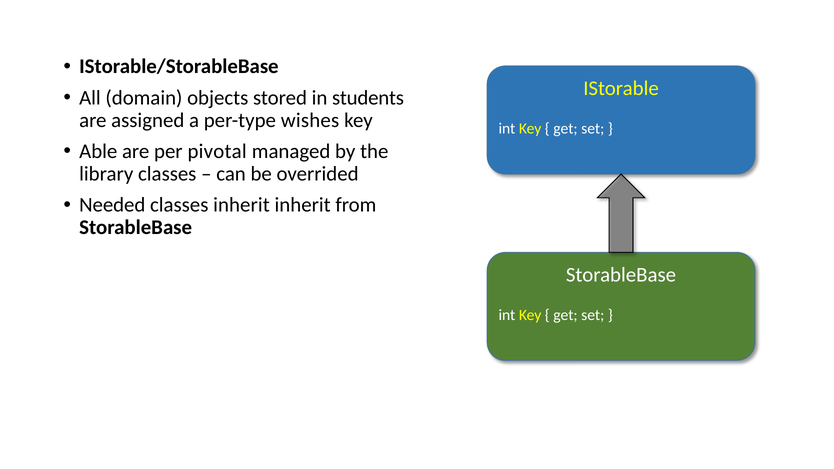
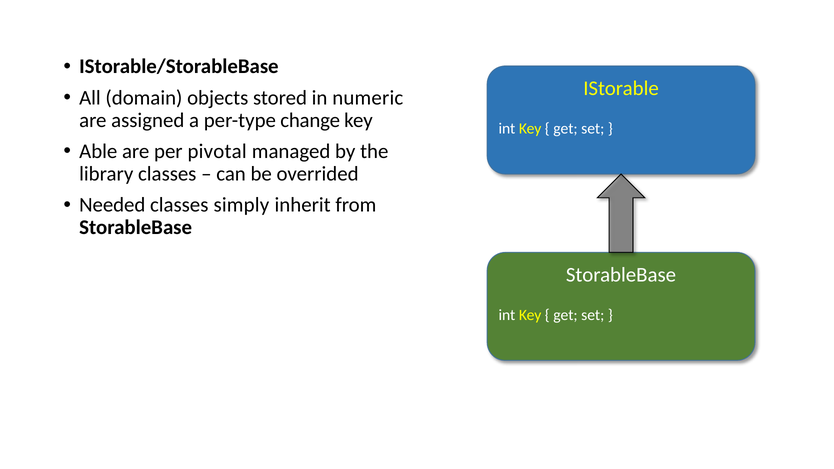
students: students -> numeric
wishes: wishes -> change
classes inherit: inherit -> simply
